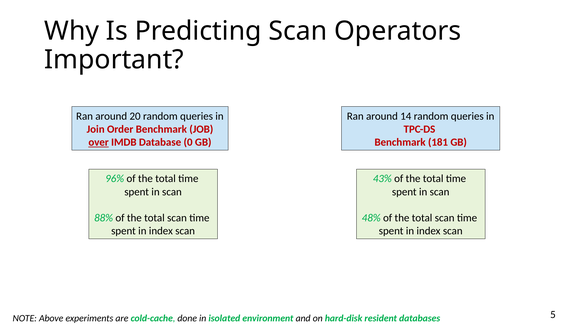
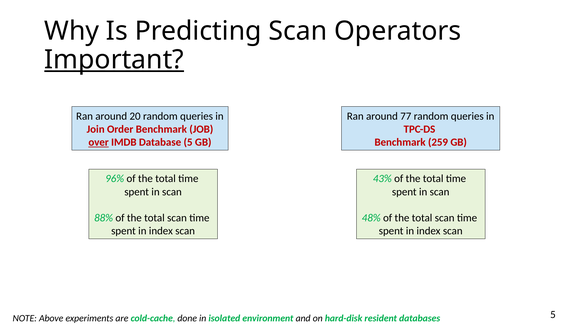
Important underline: none -> present
14: 14 -> 77
Database 0: 0 -> 5
181: 181 -> 259
